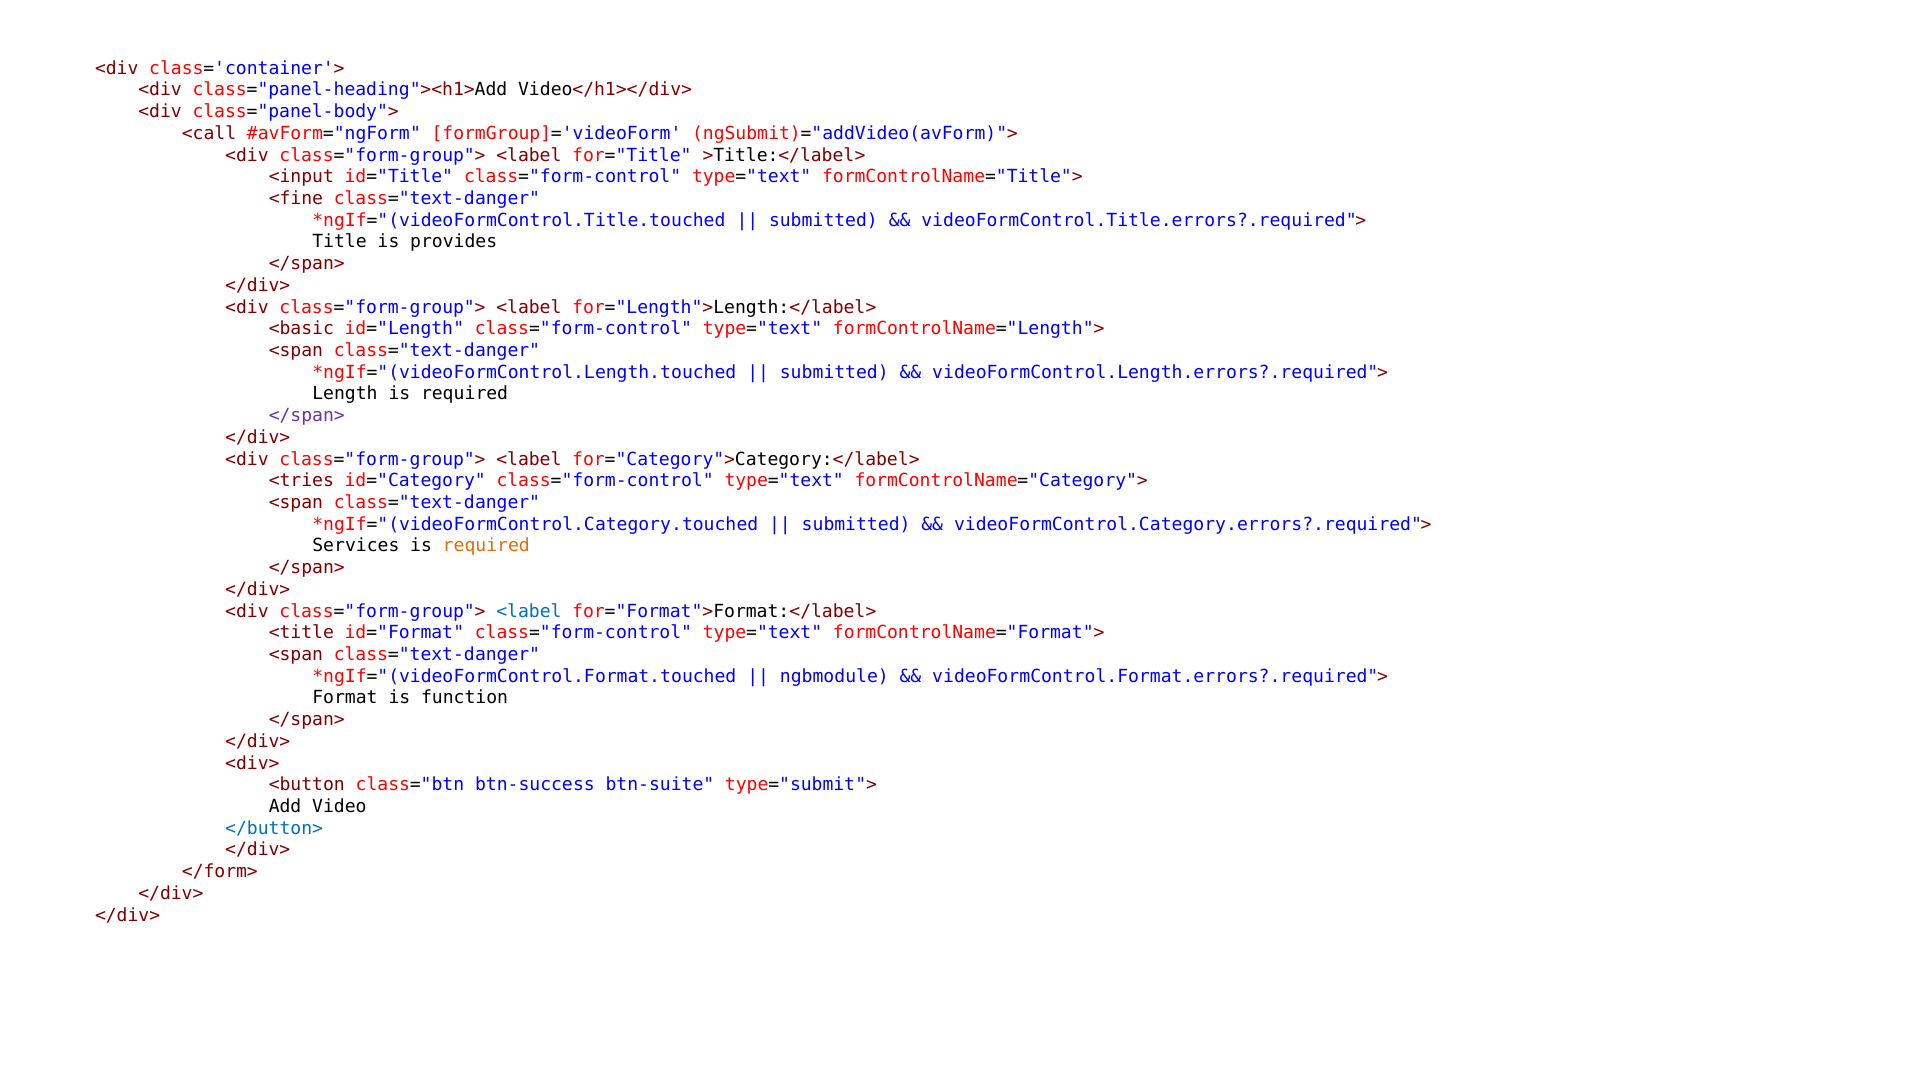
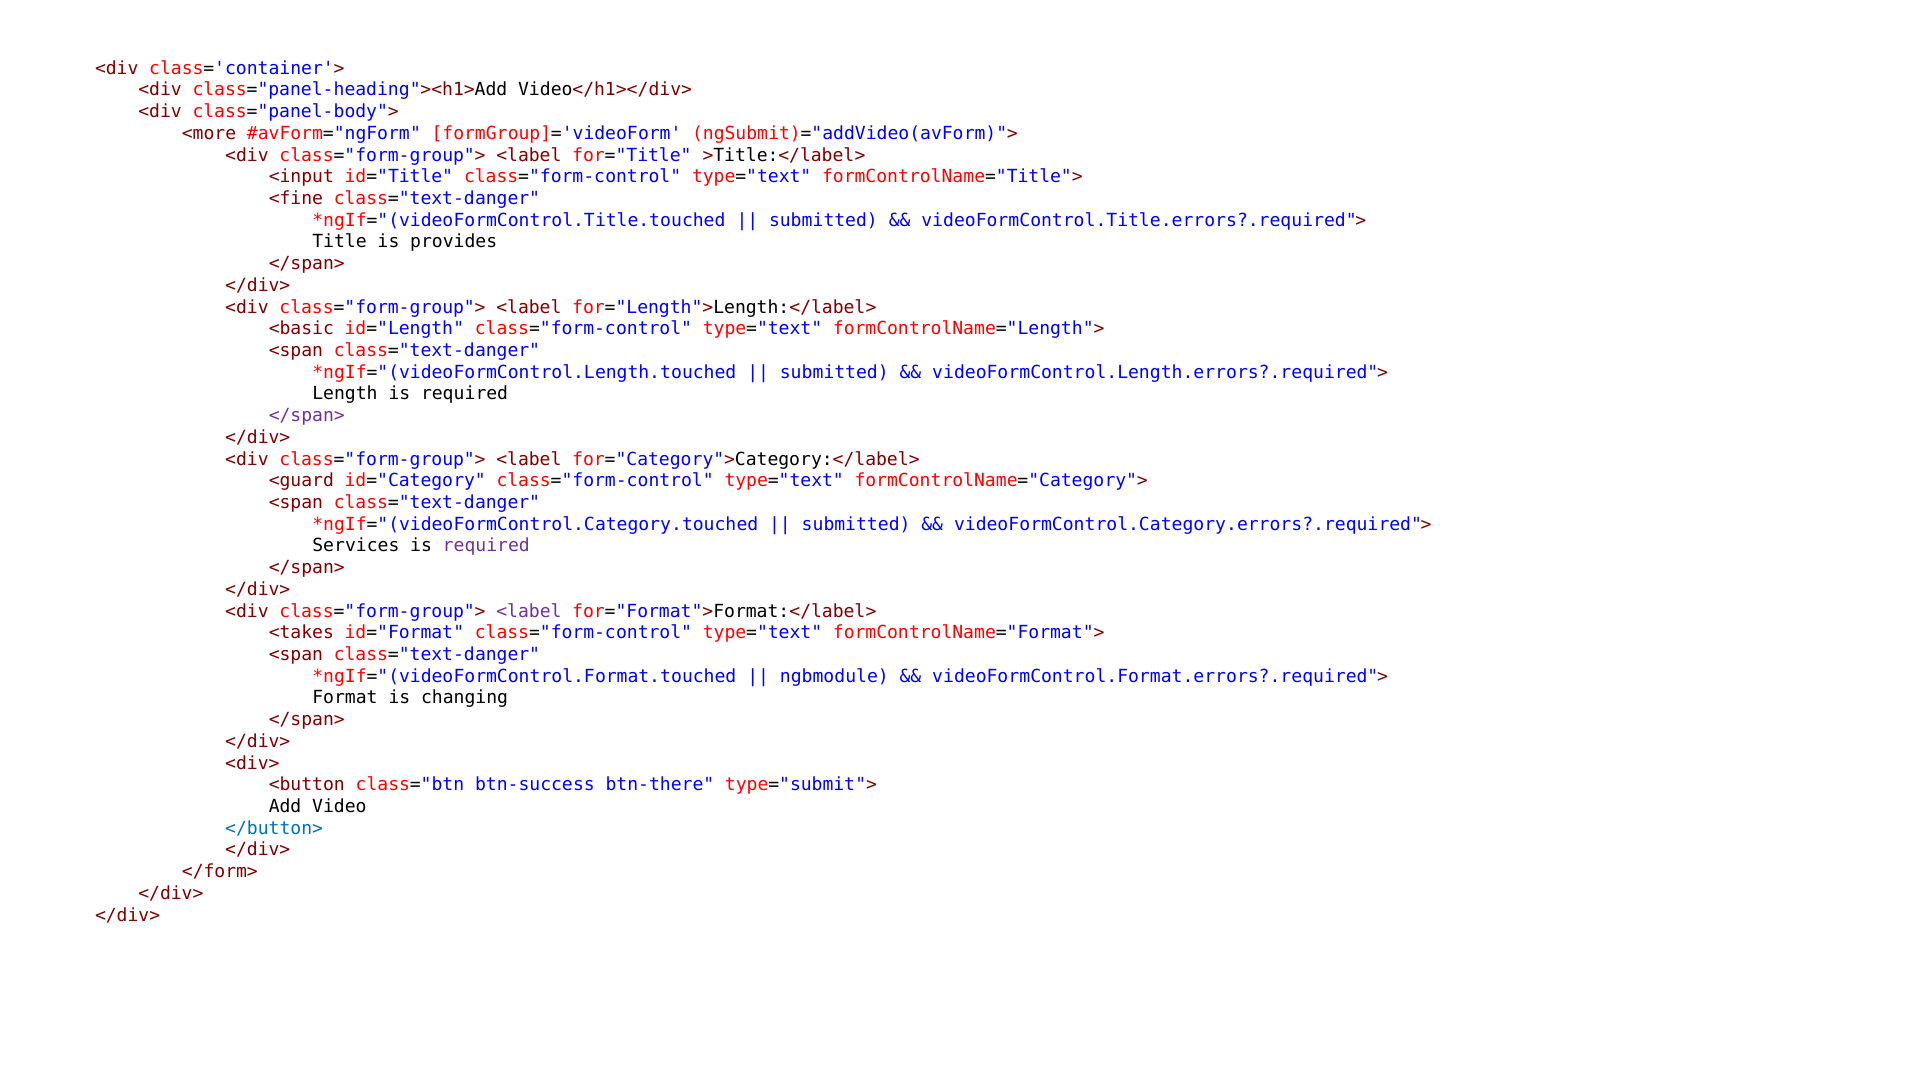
<call: <call -> <more
<tries: <tries -> <guard
required at (486, 546) colour: orange -> purple
<label at (529, 611) colour: blue -> purple
<title: <title -> <takes
function: function -> changing
btn-suite: btn-suite -> btn-there
